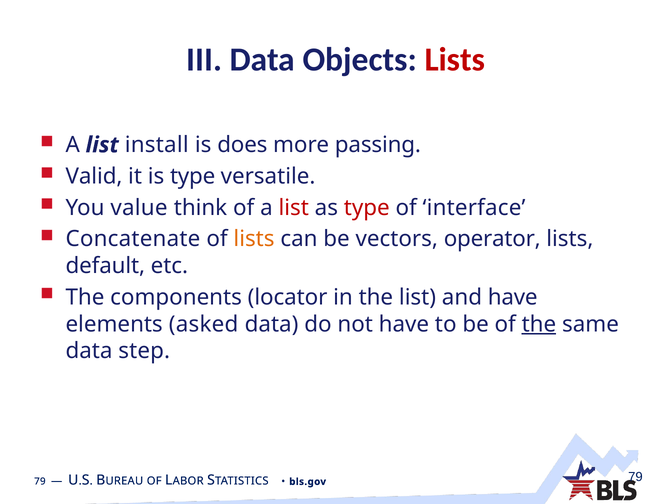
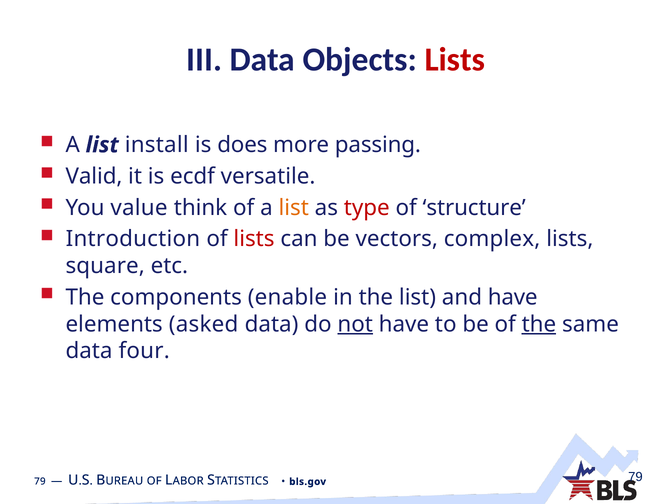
is type: type -> ecdf
list at (294, 208) colour: red -> orange
interface: interface -> structure
Concatenate: Concatenate -> Introduction
lists at (254, 239) colour: orange -> red
operator: operator -> complex
default: default -> square
locator: locator -> enable
not underline: none -> present
step: step -> four
